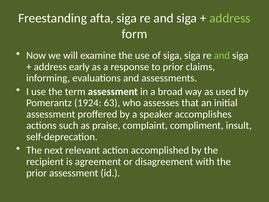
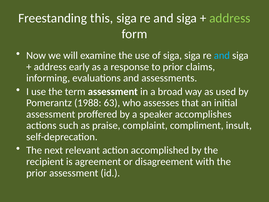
afta: afta -> this
and at (222, 55) colour: light green -> light blue
1924: 1924 -> 1988
